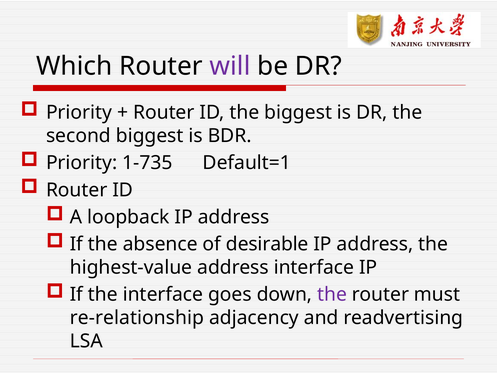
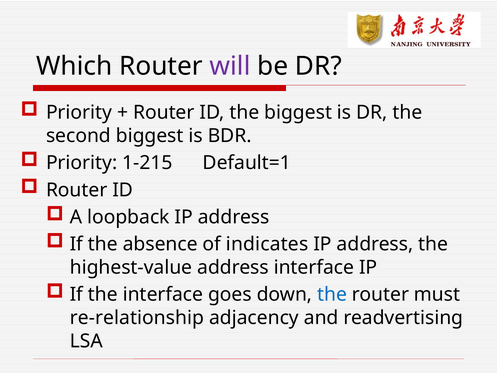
1-735: 1-735 -> 1-215
desirable: desirable -> indicates
the at (332, 294) colour: purple -> blue
